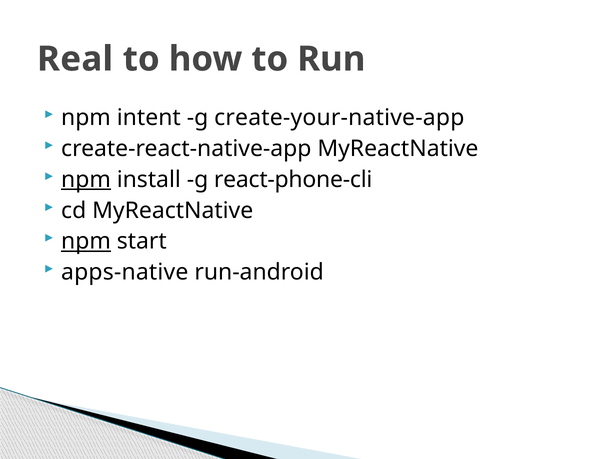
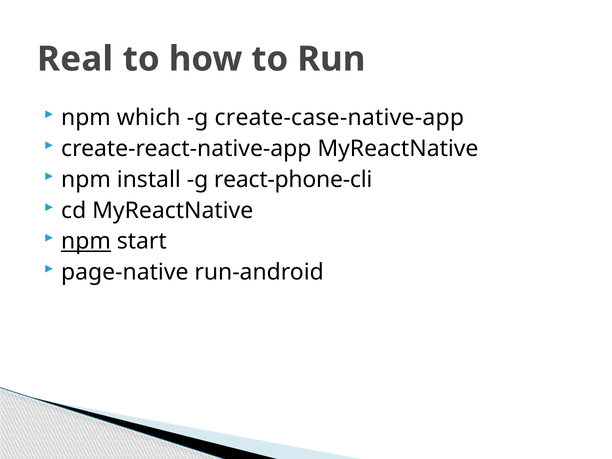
intent: intent -> which
create-your-native-app: create-your-native-app -> create-case-native-app
npm at (86, 179) underline: present -> none
apps-native: apps-native -> page-native
